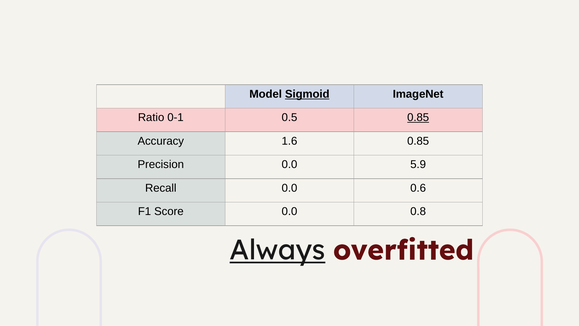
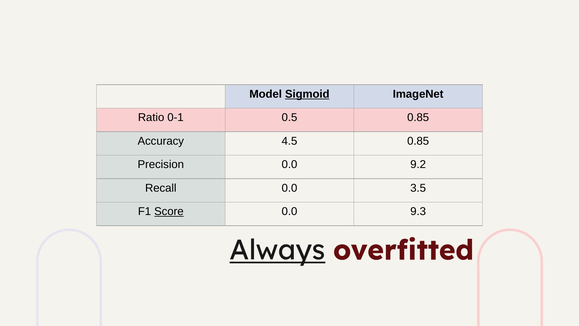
0.85 at (418, 117) underline: present -> none
1.6: 1.6 -> 4.5
5.9: 5.9 -> 9.2
0.6: 0.6 -> 3.5
Score underline: none -> present
0.8: 0.8 -> 9.3
